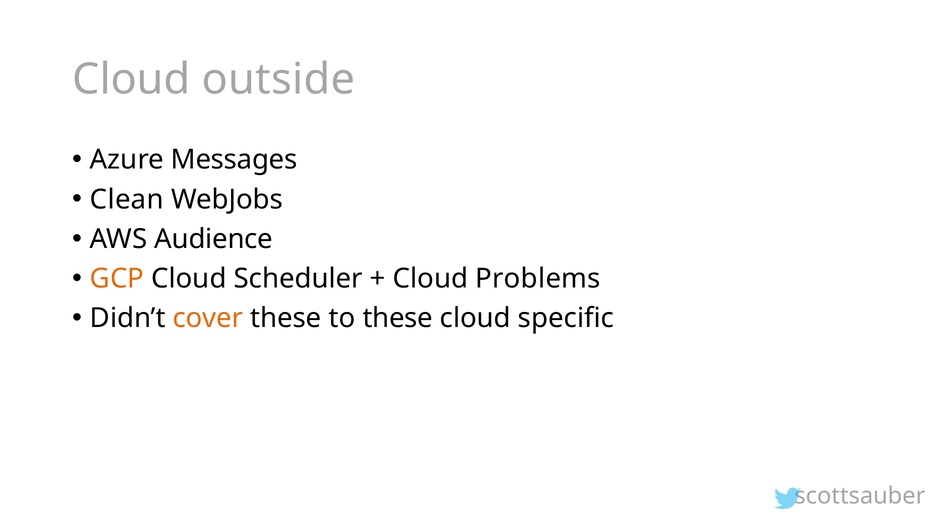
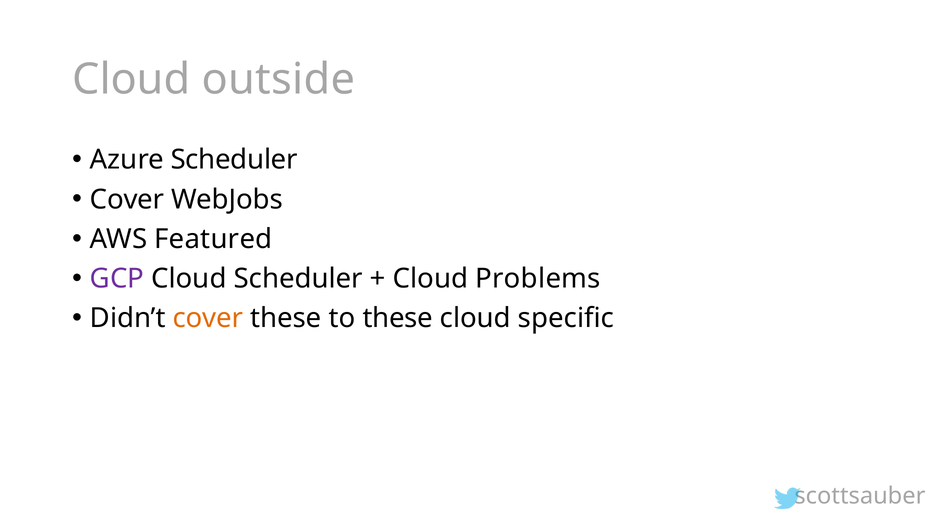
Azure Messages: Messages -> Scheduler
Clean at (127, 200): Clean -> Cover
Audience: Audience -> Featured
GCP colour: orange -> purple
